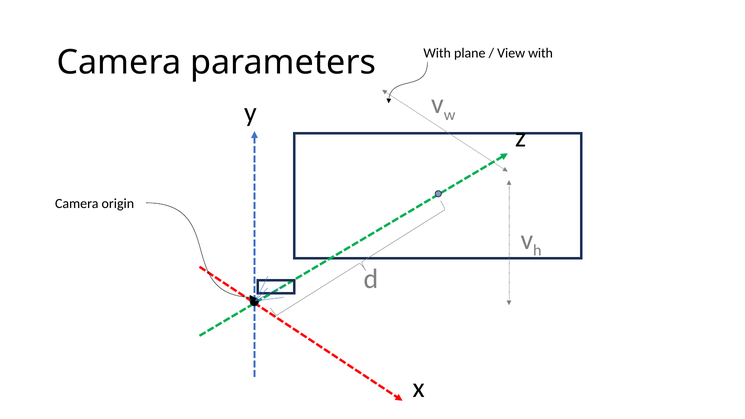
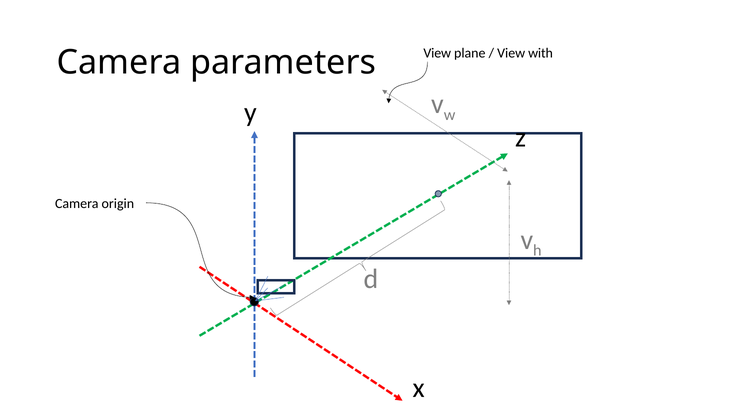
With at (437, 53): With -> View
